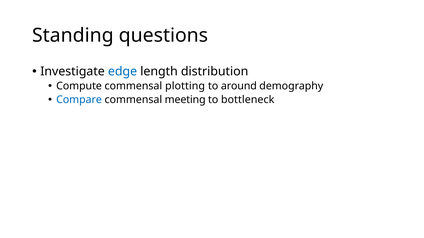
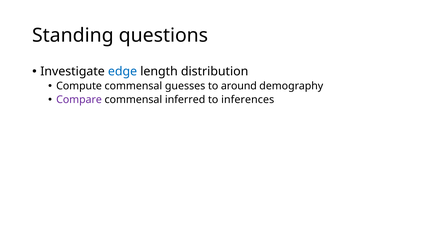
plotting: plotting -> guesses
Compare colour: blue -> purple
meeting: meeting -> inferred
bottleneck: bottleneck -> inferences
